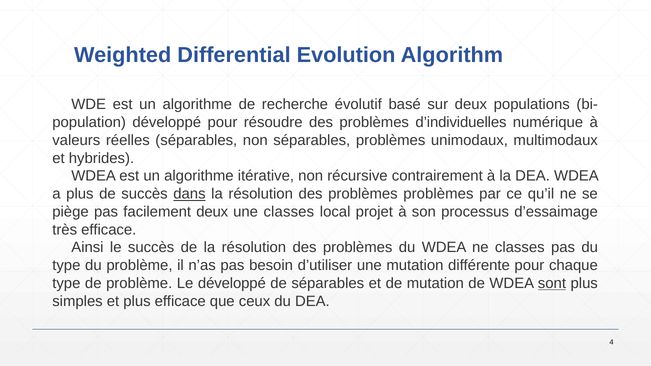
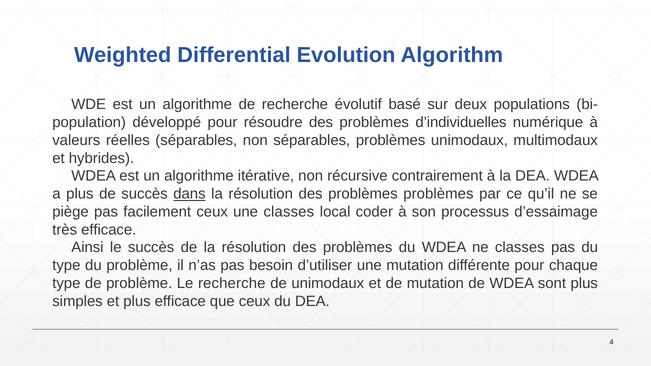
facilement deux: deux -> ceux
projet: projet -> coder
Le développé: développé -> recherche
de séparables: séparables -> unimodaux
sont underline: present -> none
